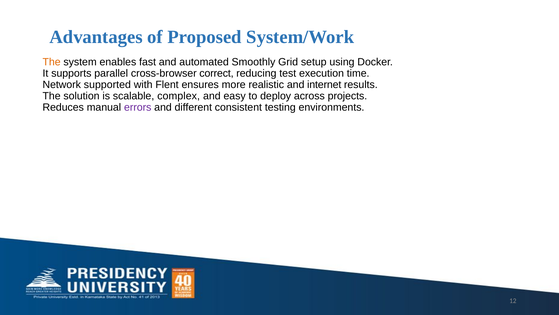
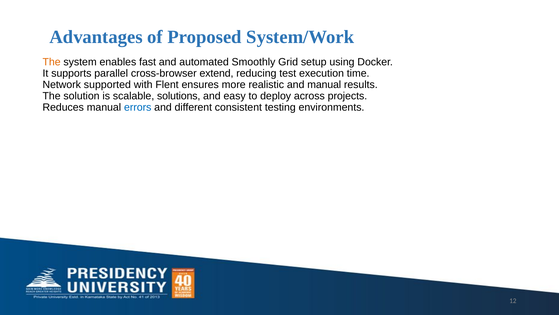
correct: correct -> extend
and internet: internet -> manual
complex: complex -> solutions
errors colour: purple -> blue
